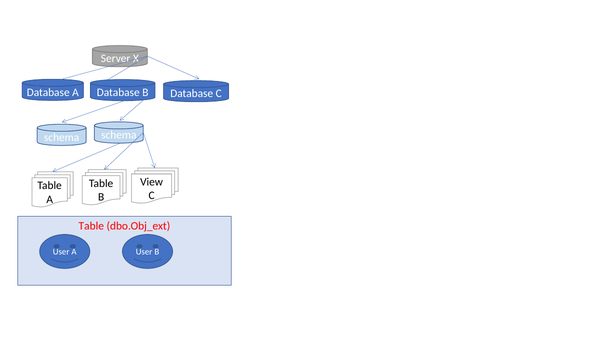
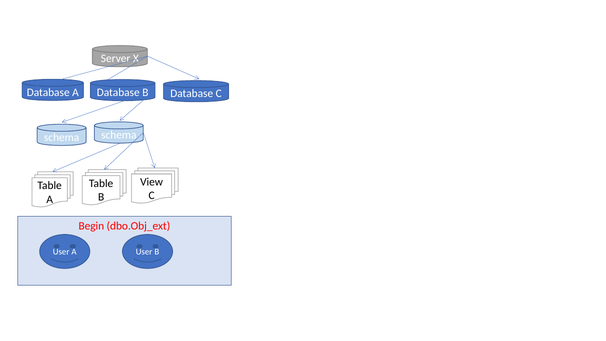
Table at (91, 226): Table -> Begin
